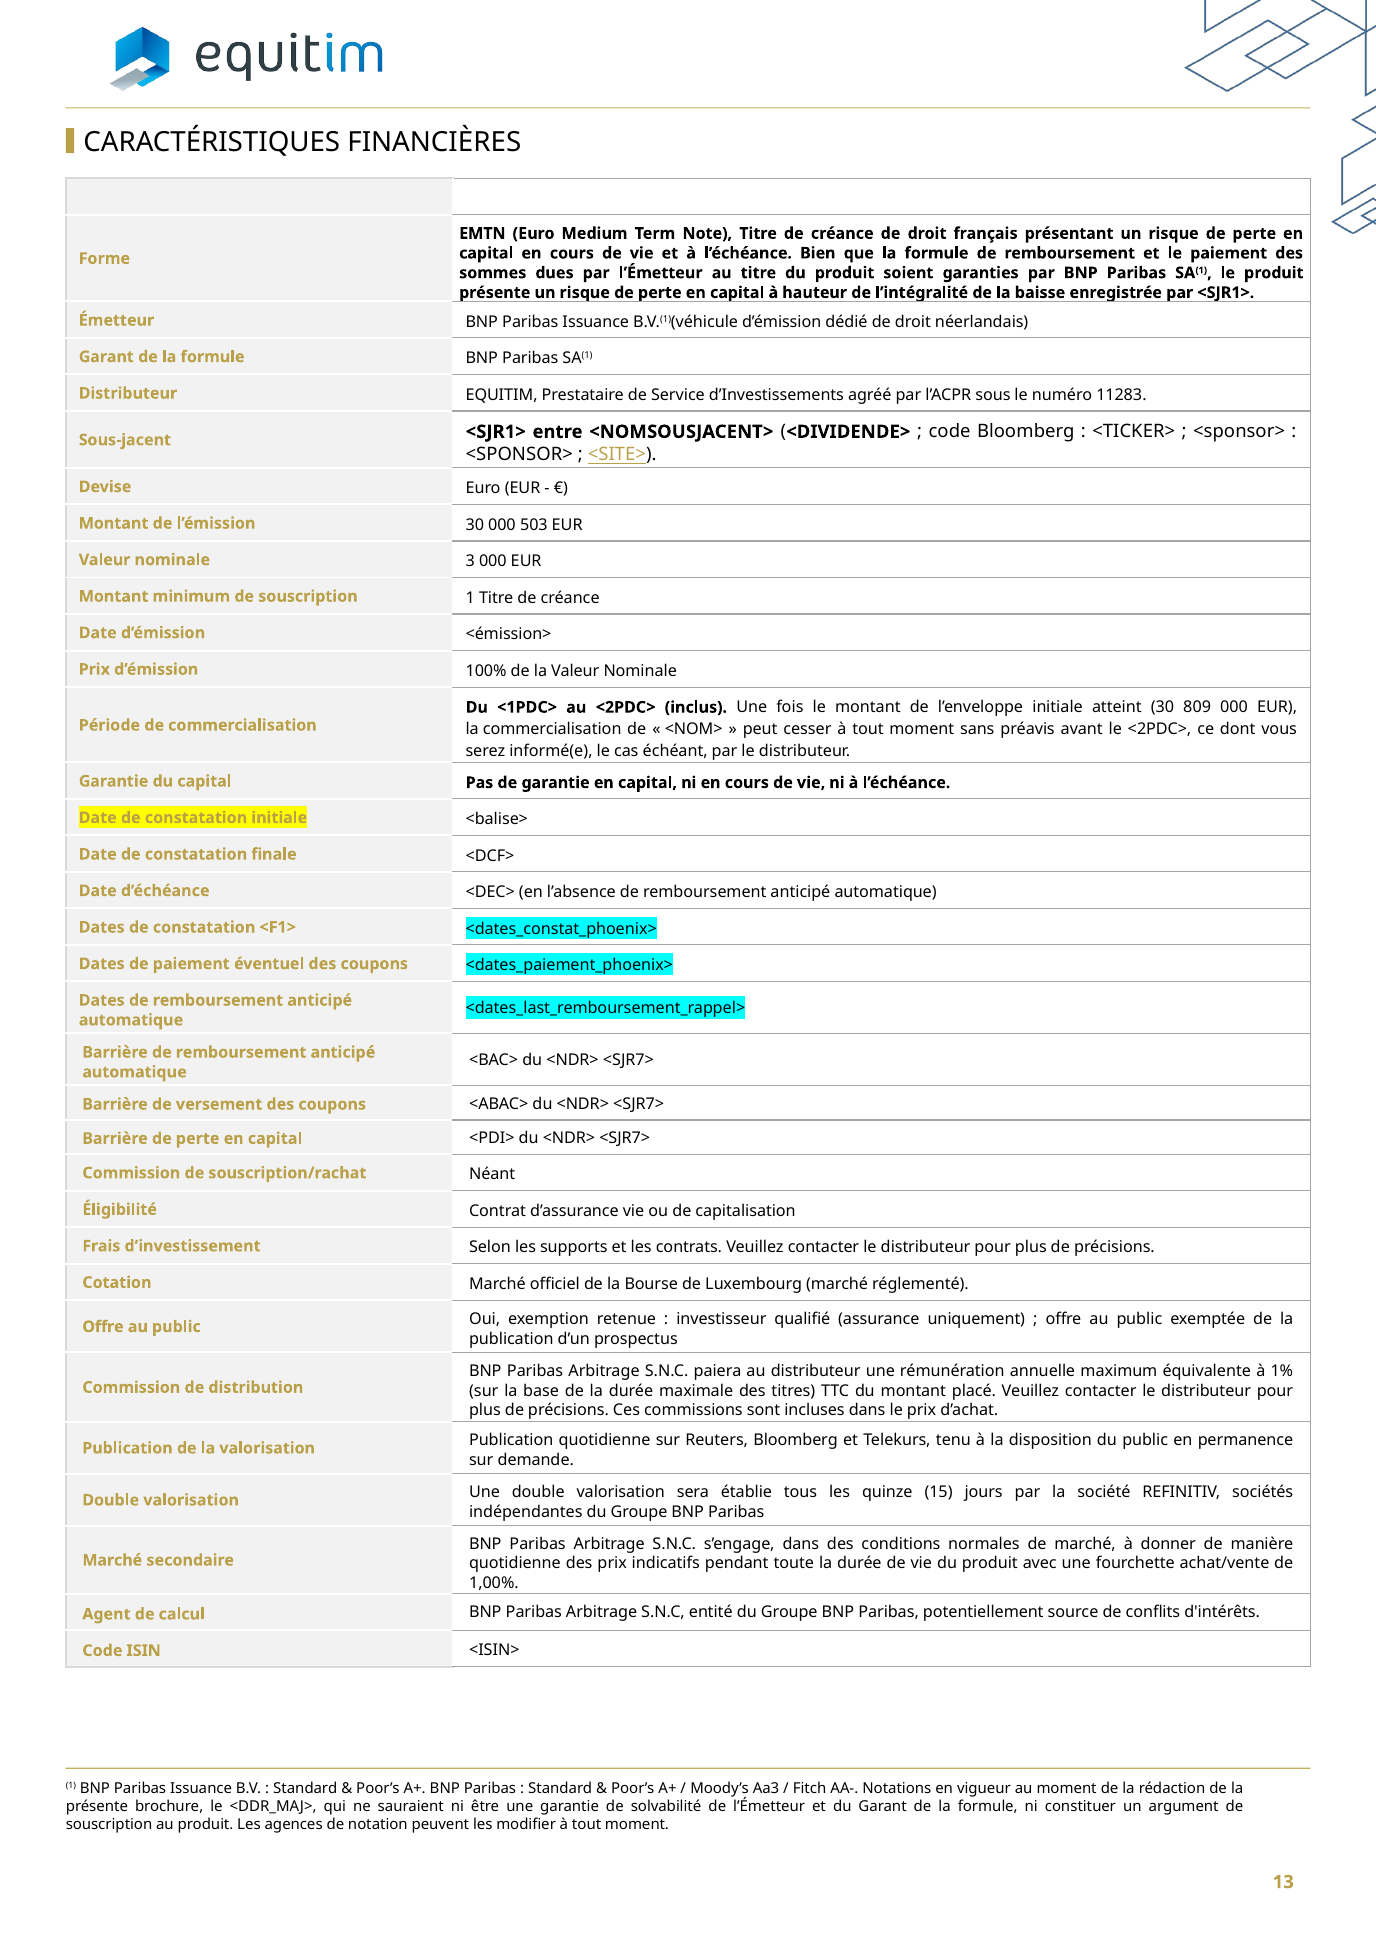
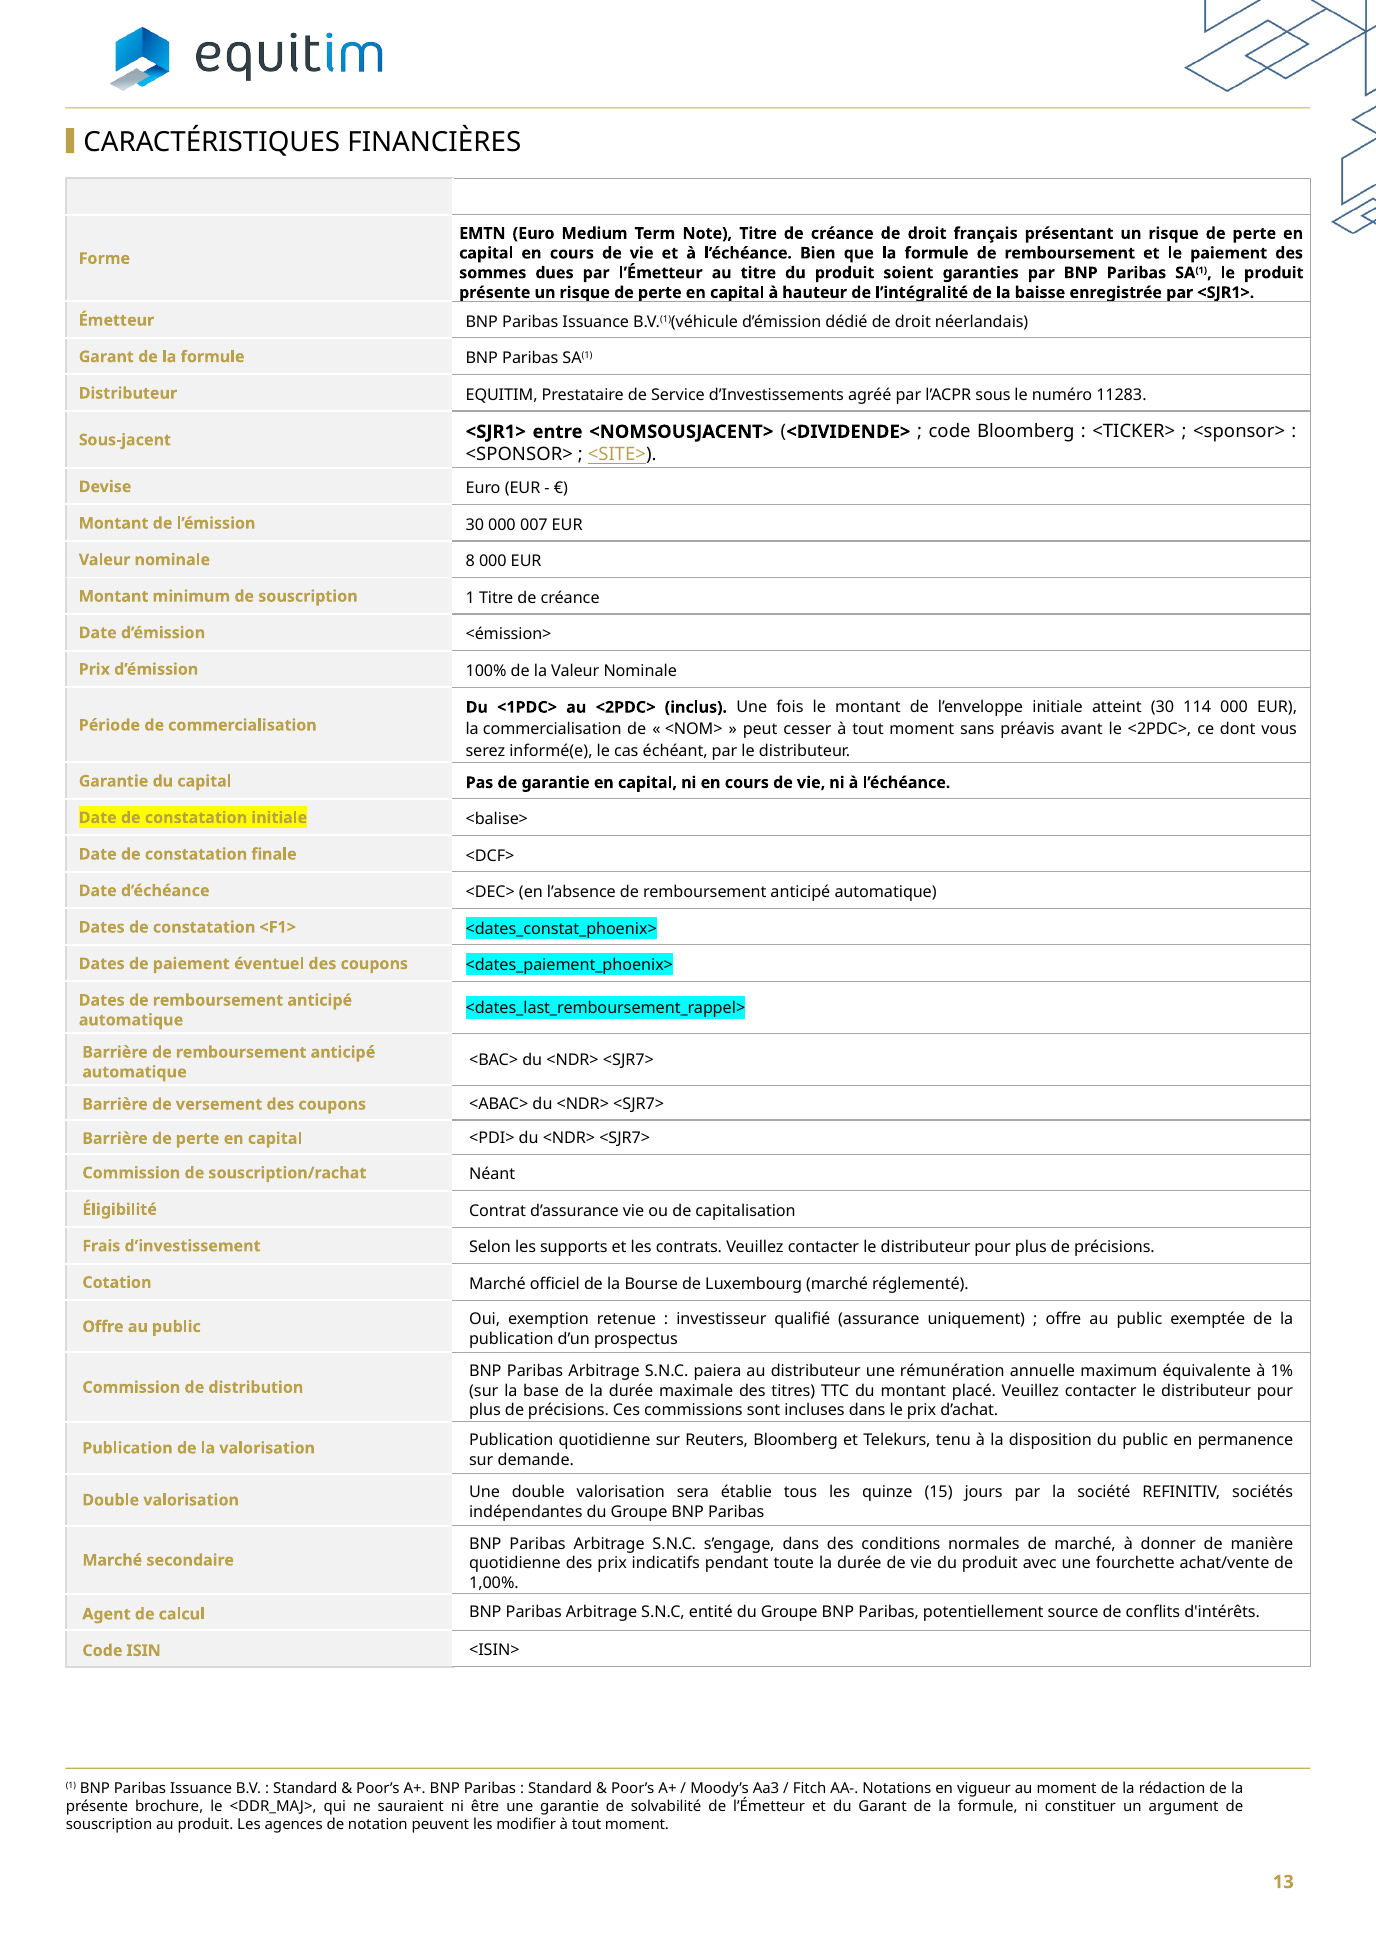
503: 503 -> 007
3: 3 -> 8
809: 809 -> 114
